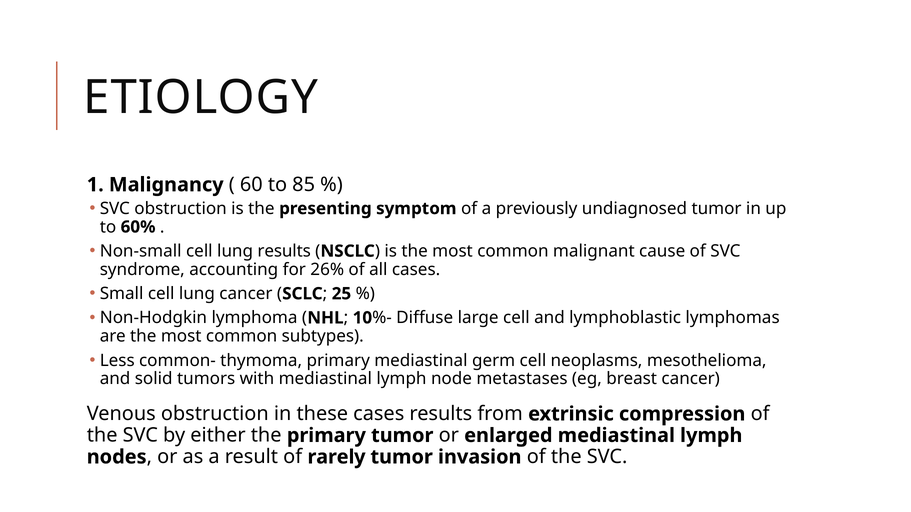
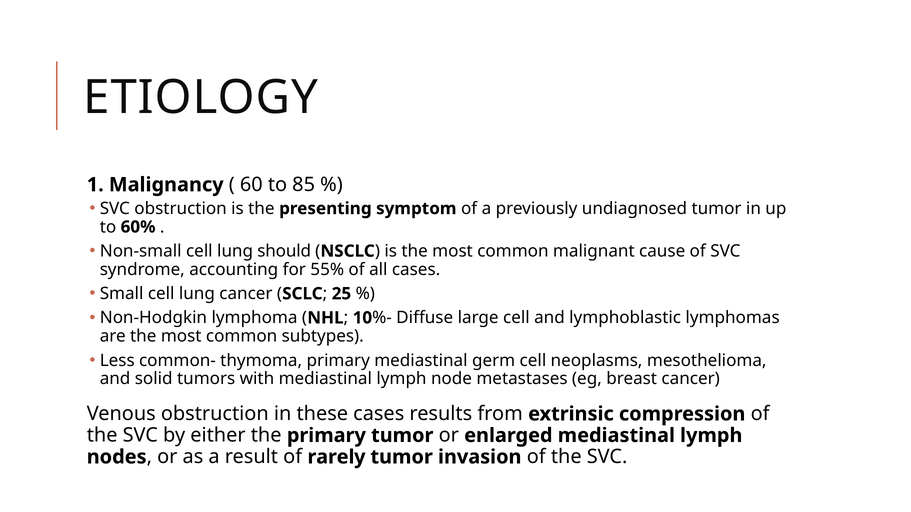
lung results: results -> should
26%: 26% -> 55%
